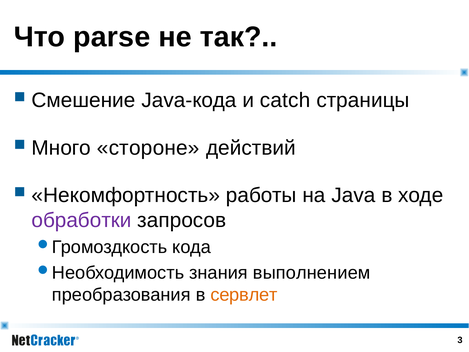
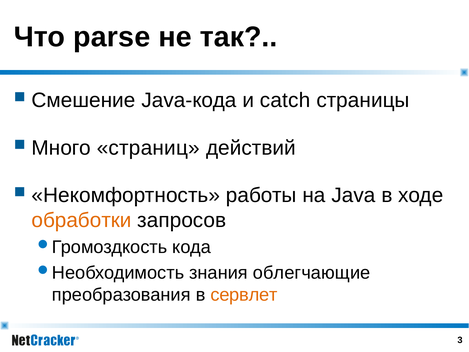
стороне: стороне -> страниц
обработки colour: purple -> orange
выполнением: выполнением -> облегчающие
